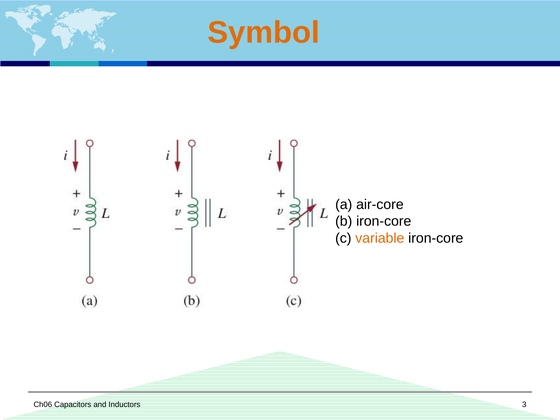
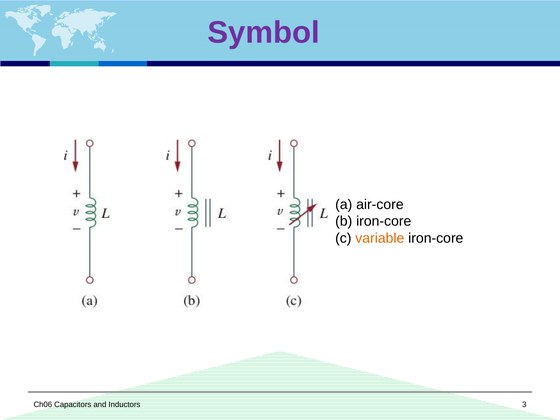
Symbol colour: orange -> purple
